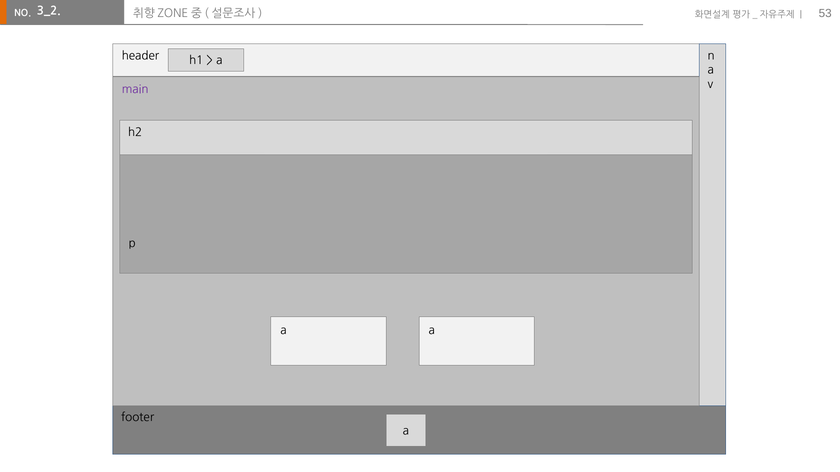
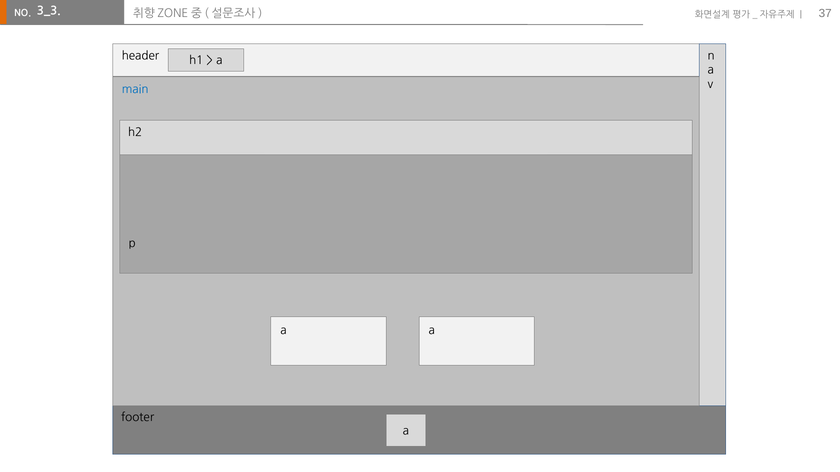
3_2: 3_2 -> 3_3
53: 53 -> 37
main colour: purple -> blue
